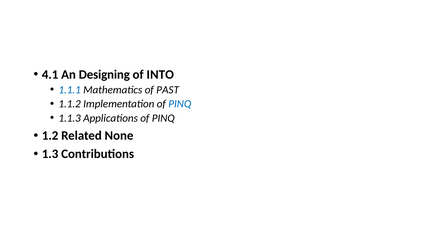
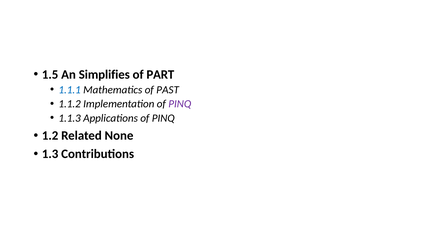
4.1: 4.1 -> 1.5
Designing: Designing -> Simplifies
INTO: INTO -> PART
PINQ at (180, 104) colour: blue -> purple
